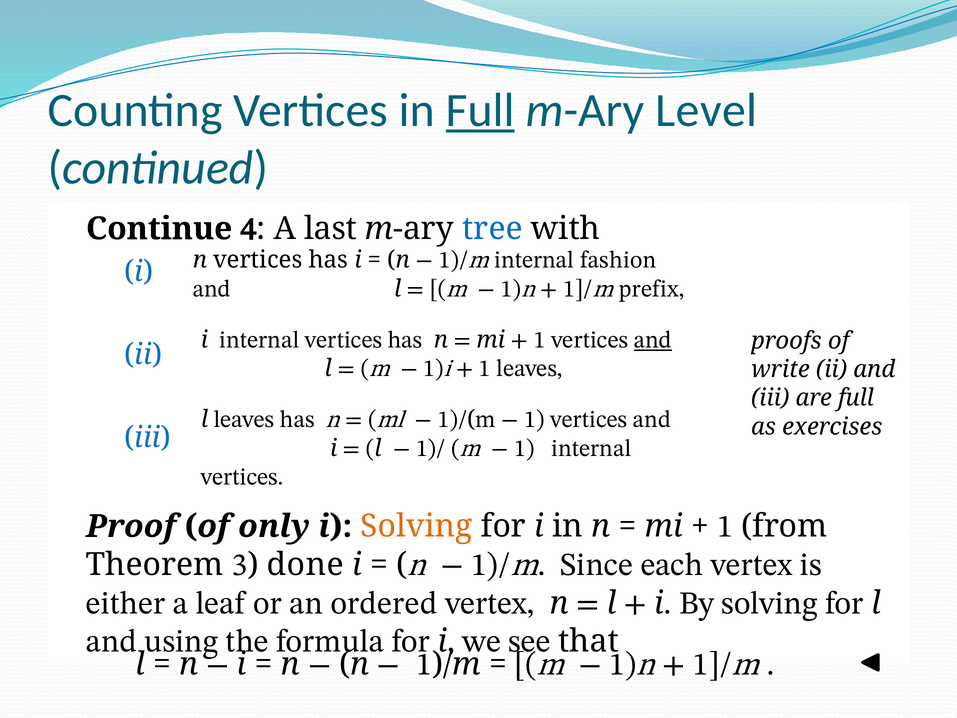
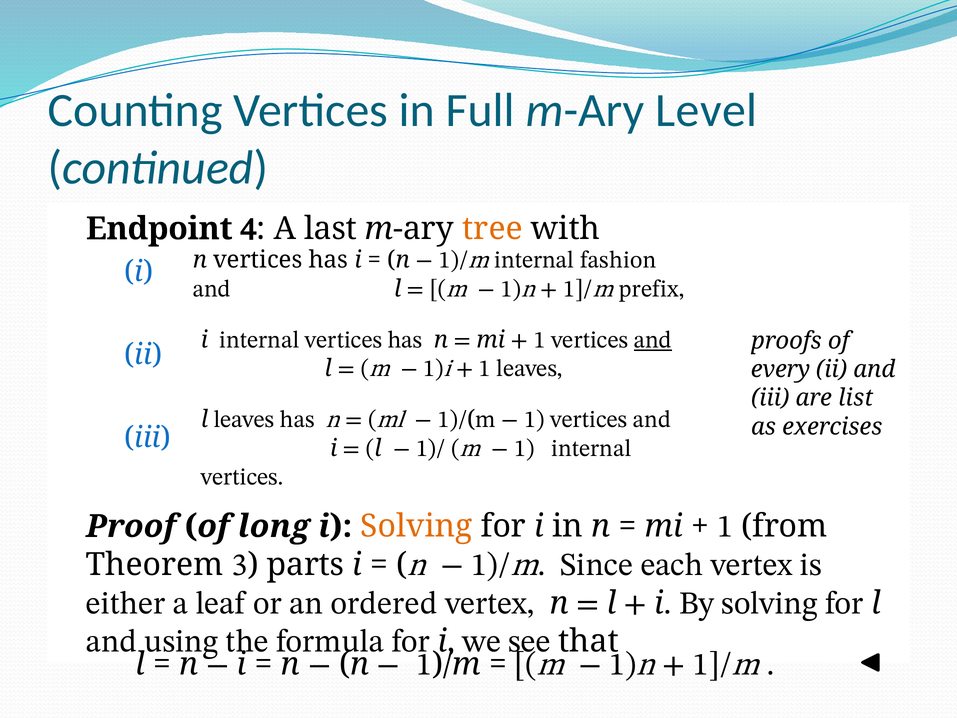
Full at (480, 111) underline: present -> none
Continue: Continue -> Endpoint
tree colour: blue -> orange
write: write -> every
are full: full -> list
only: only -> long
done: done -> parts
